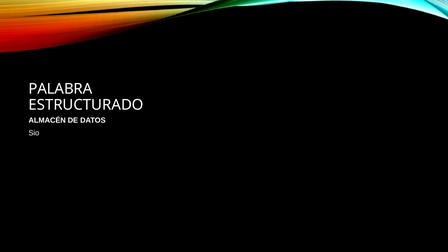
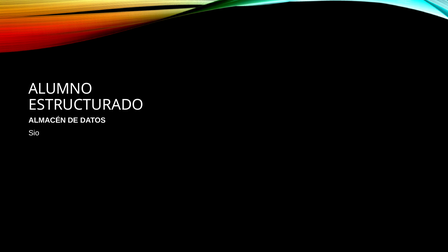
PALABRA: PALABRA -> ALUMNO
